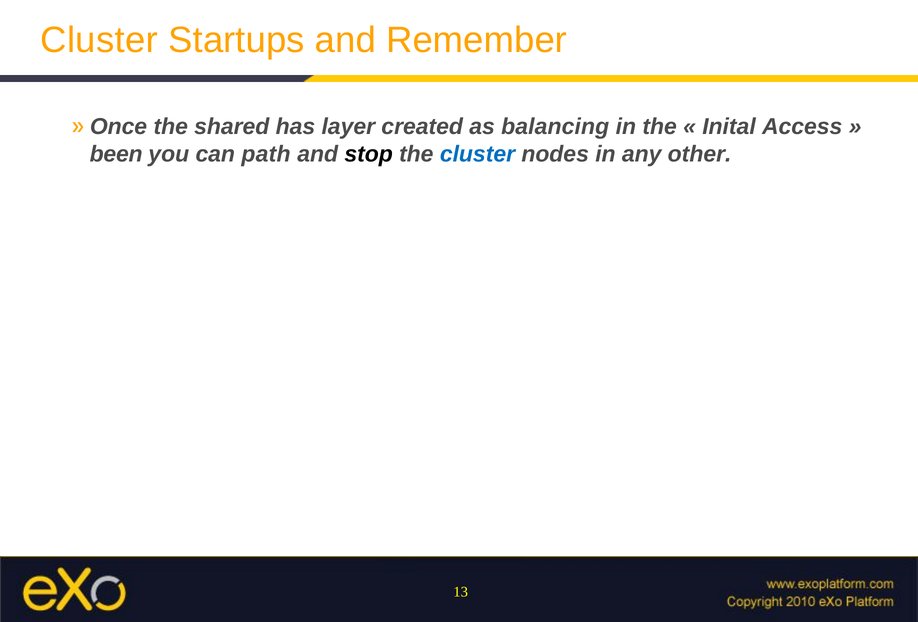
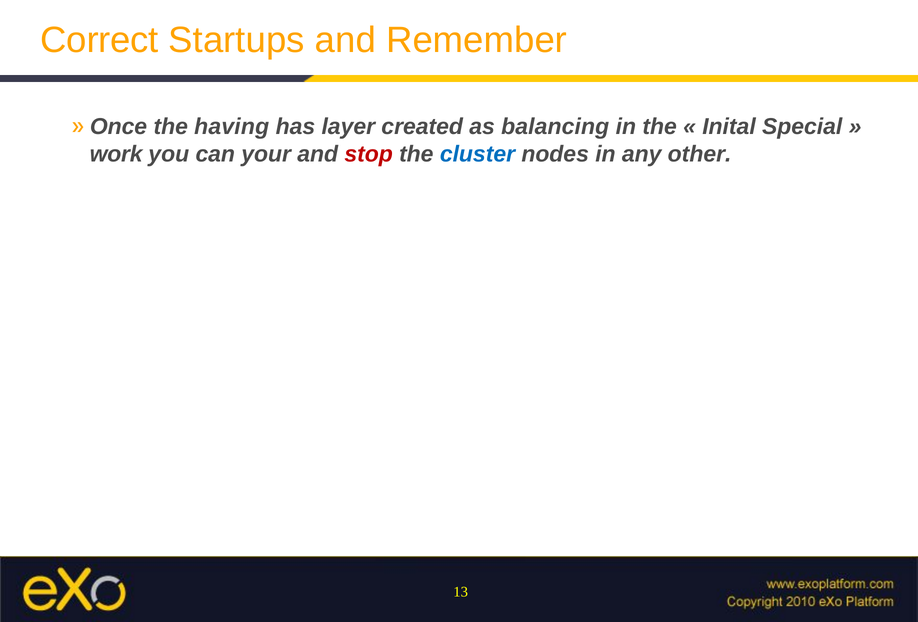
Cluster at (99, 40): Cluster -> Correct
shared: shared -> having
Access: Access -> Special
been: been -> work
path: path -> your
stop colour: black -> red
